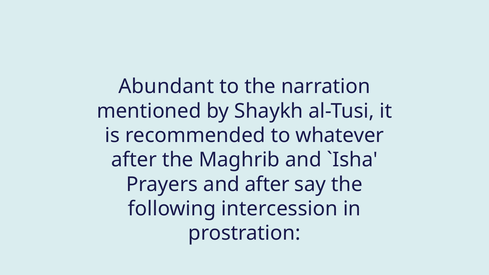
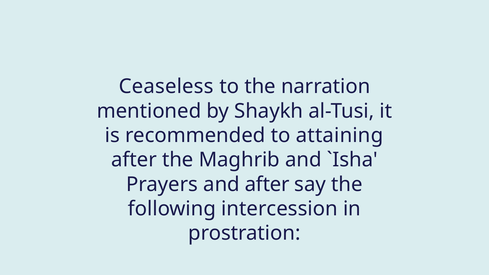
Abundant: Abundant -> Ceaseless
whatever: whatever -> attaining
